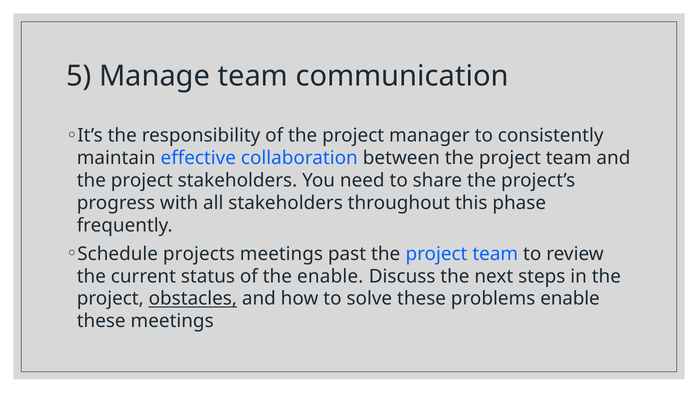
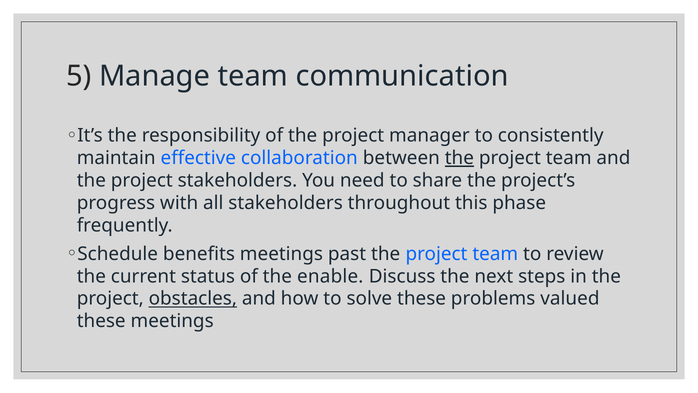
the at (459, 158) underline: none -> present
projects: projects -> benefits
problems enable: enable -> valued
